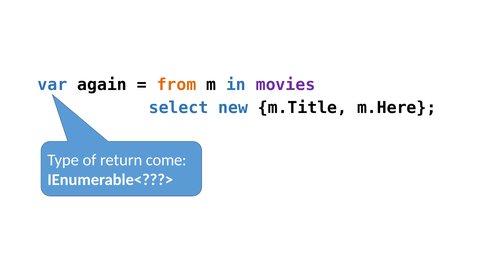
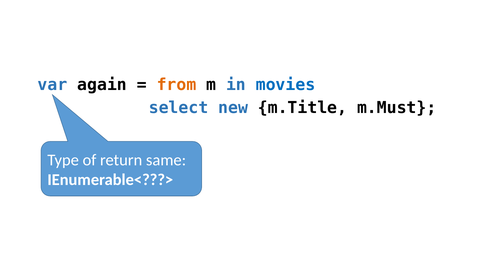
movies colour: purple -> blue
m.Here: m.Here -> m.Must
come: come -> same
